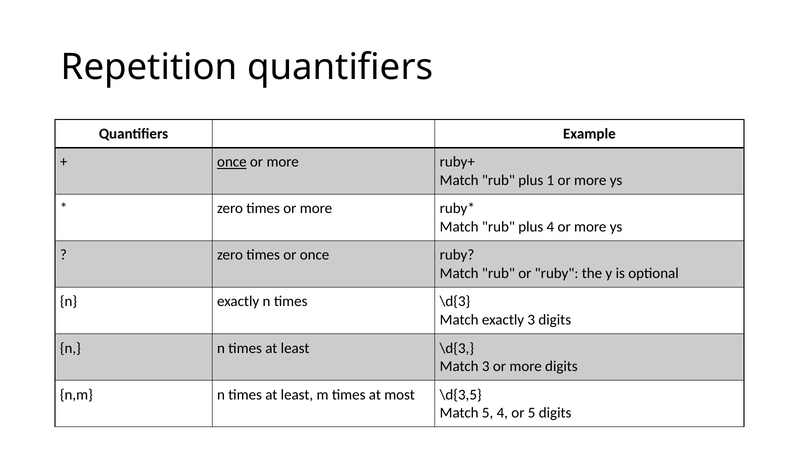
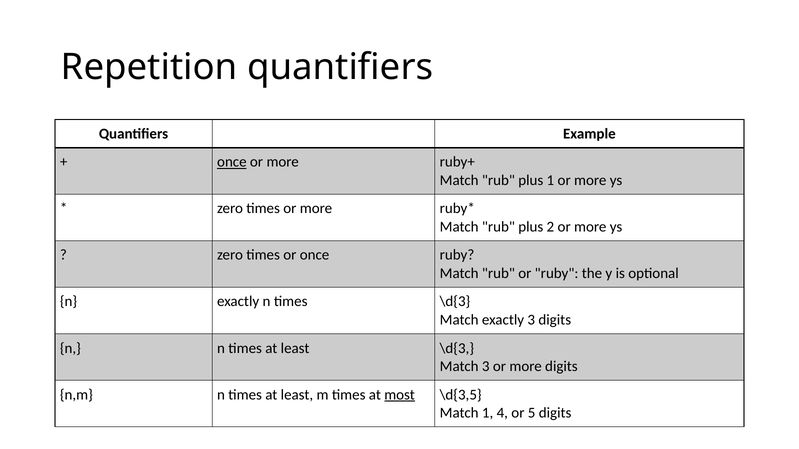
plus 4: 4 -> 2
most underline: none -> present
Match 5: 5 -> 1
